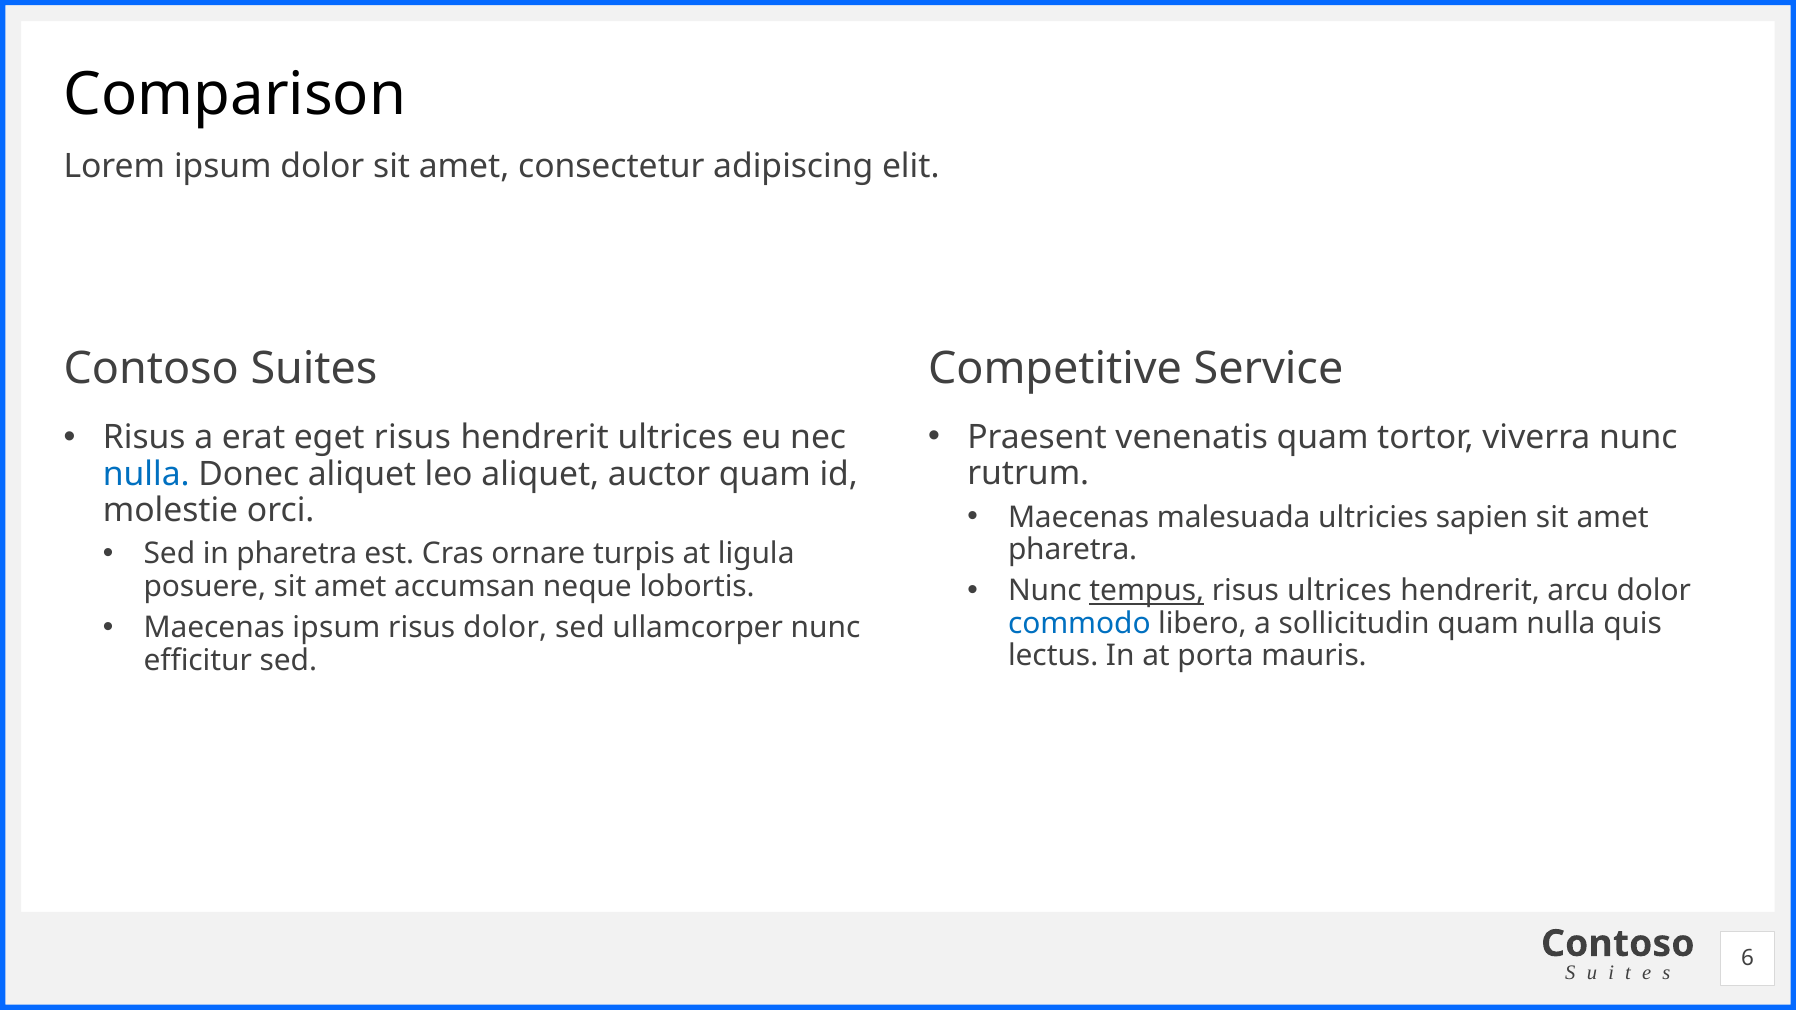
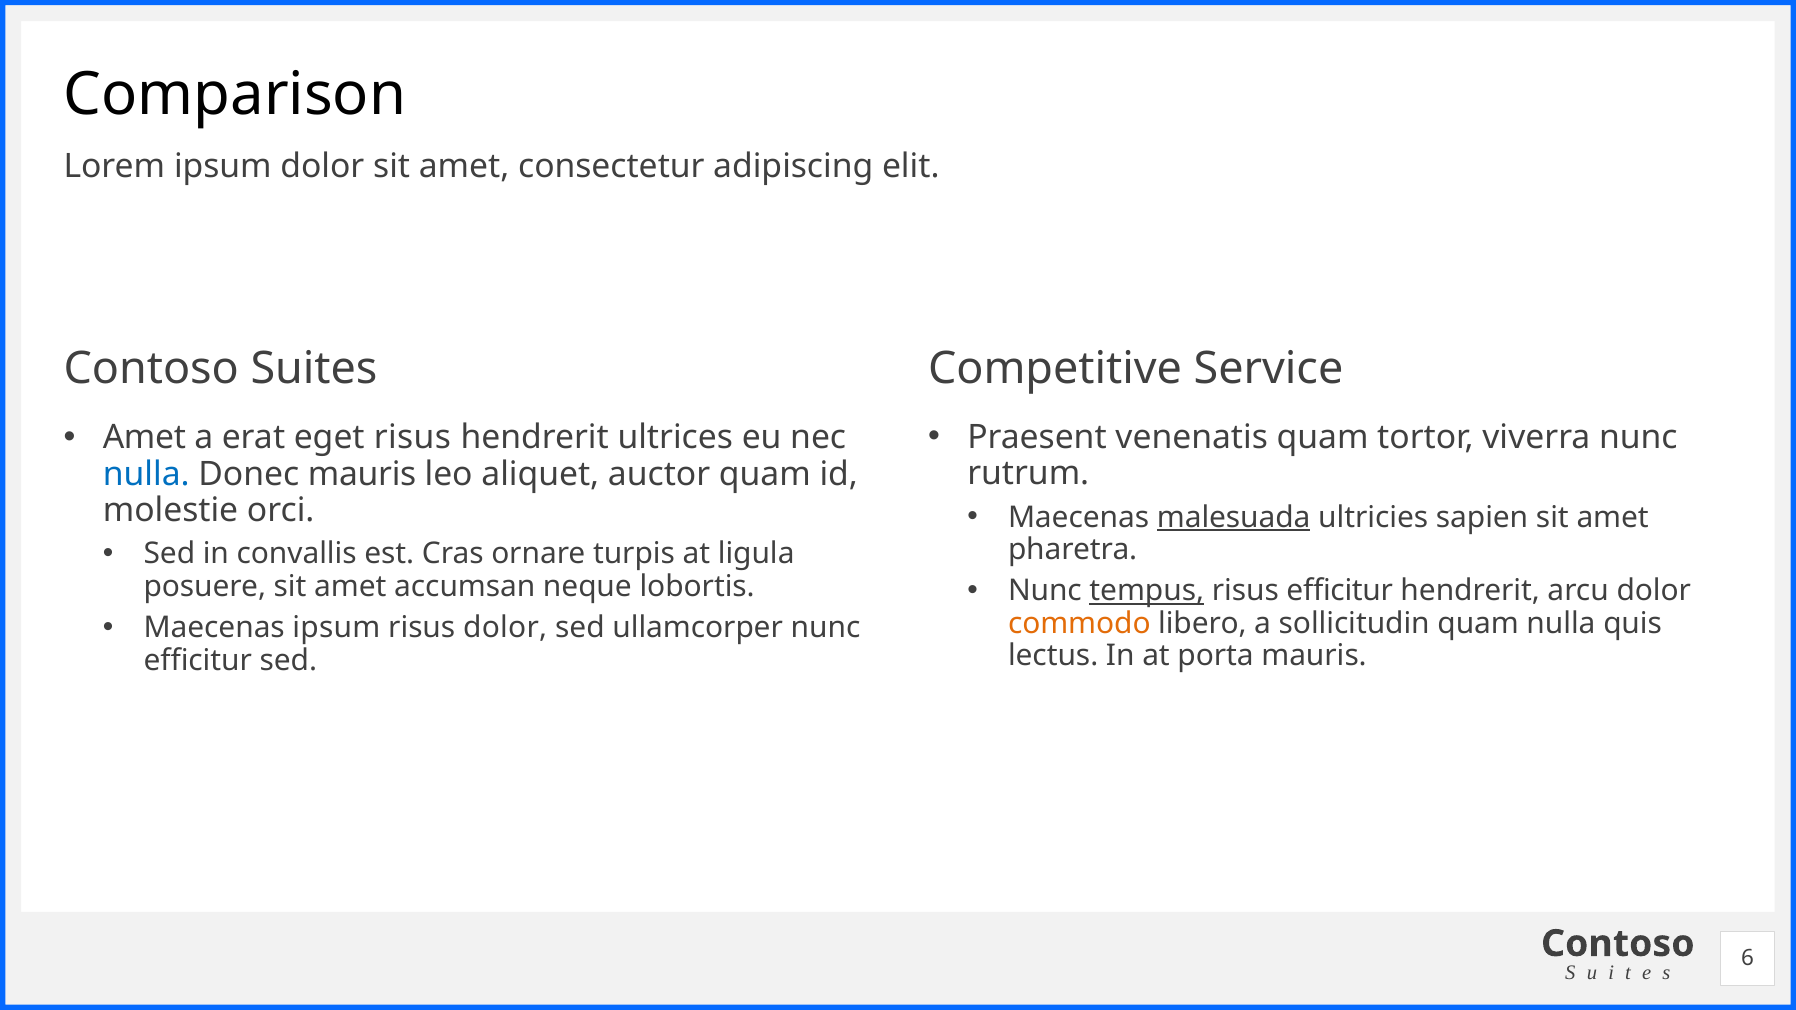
Risus at (144, 438): Risus -> Amet
Donec aliquet: aliquet -> mauris
malesuada underline: none -> present
in pharetra: pharetra -> convallis
risus ultrices: ultrices -> efficitur
commodo colour: blue -> orange
